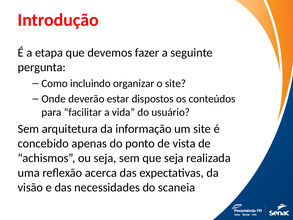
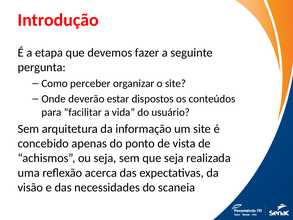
incluindo: incluindo -> perceber
